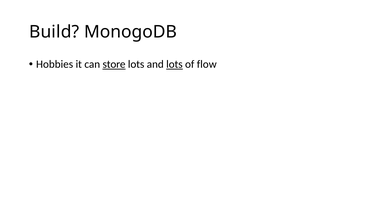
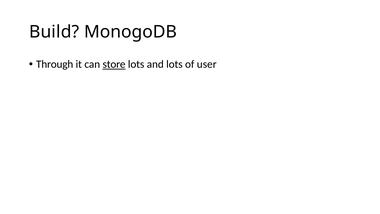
Hobbies: Hobbies -> Through
lots at (174, 64) underline: present -> none
flow: flow -> user
